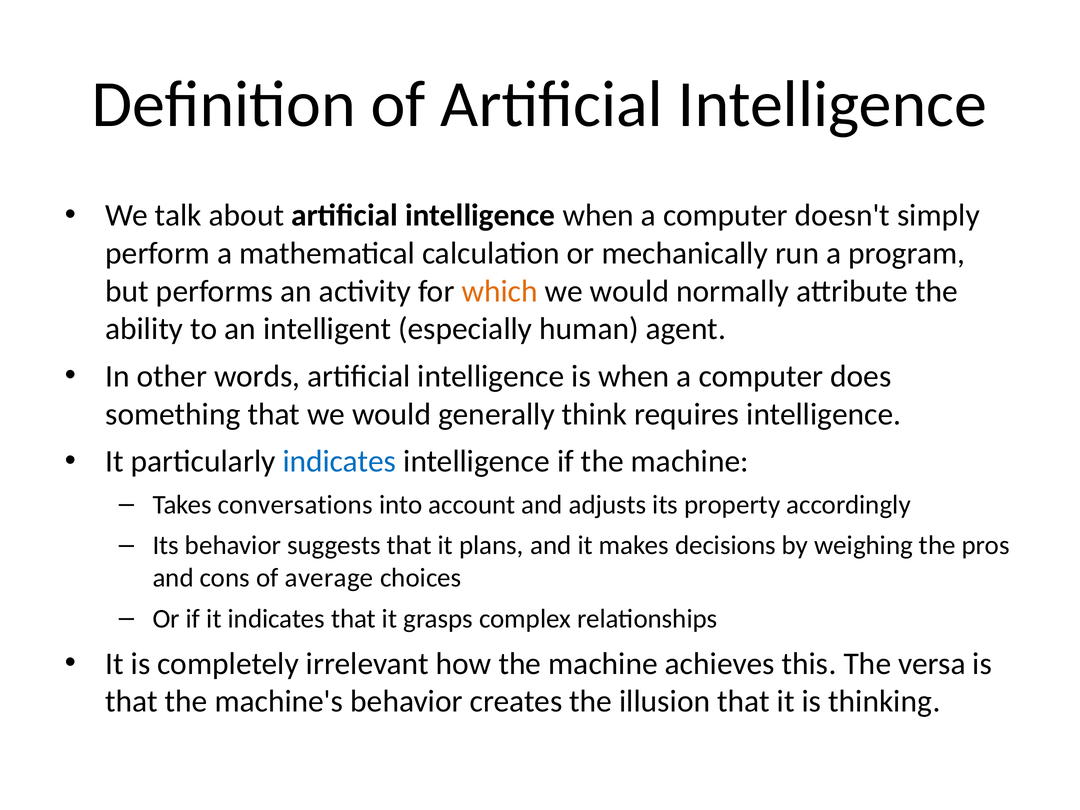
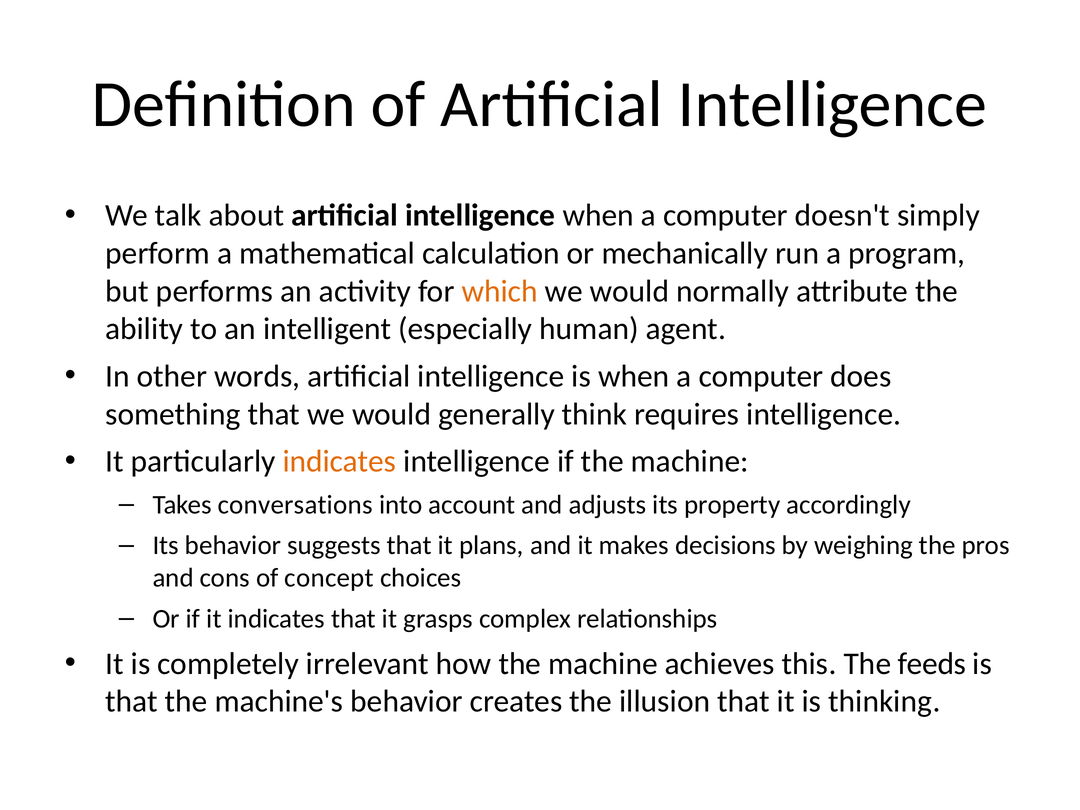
indicates at (339, 462) colour: blue -> orange
average: average -> concept
versa: versa -> feeds
